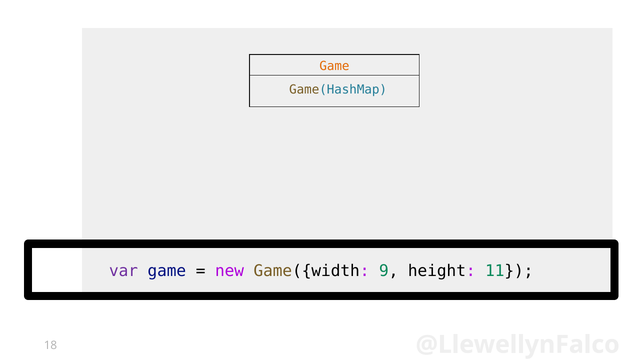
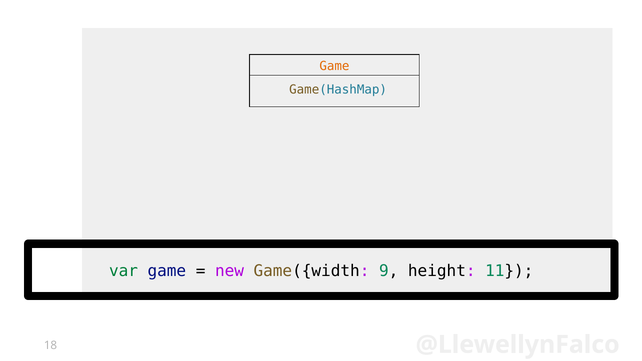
var colour: purple -> green
